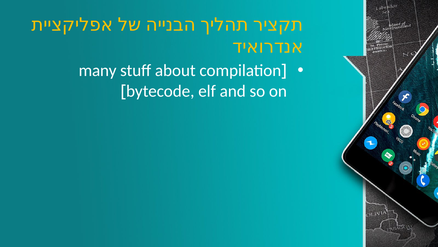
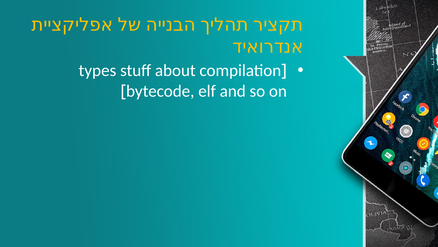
many: many -> types
